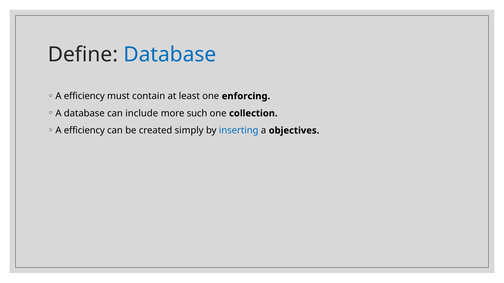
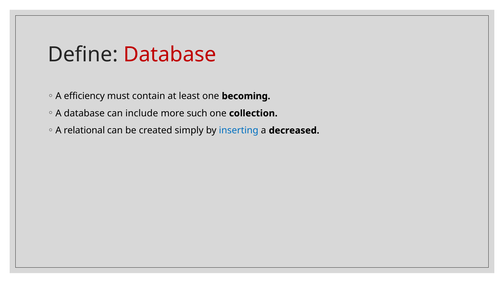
Database at (170, 55) colour: blue -> red
enforcing: enforcing -> becoming
efficiency at (84, 131): efficiency -> relational
objectives: objectives -> decreased
